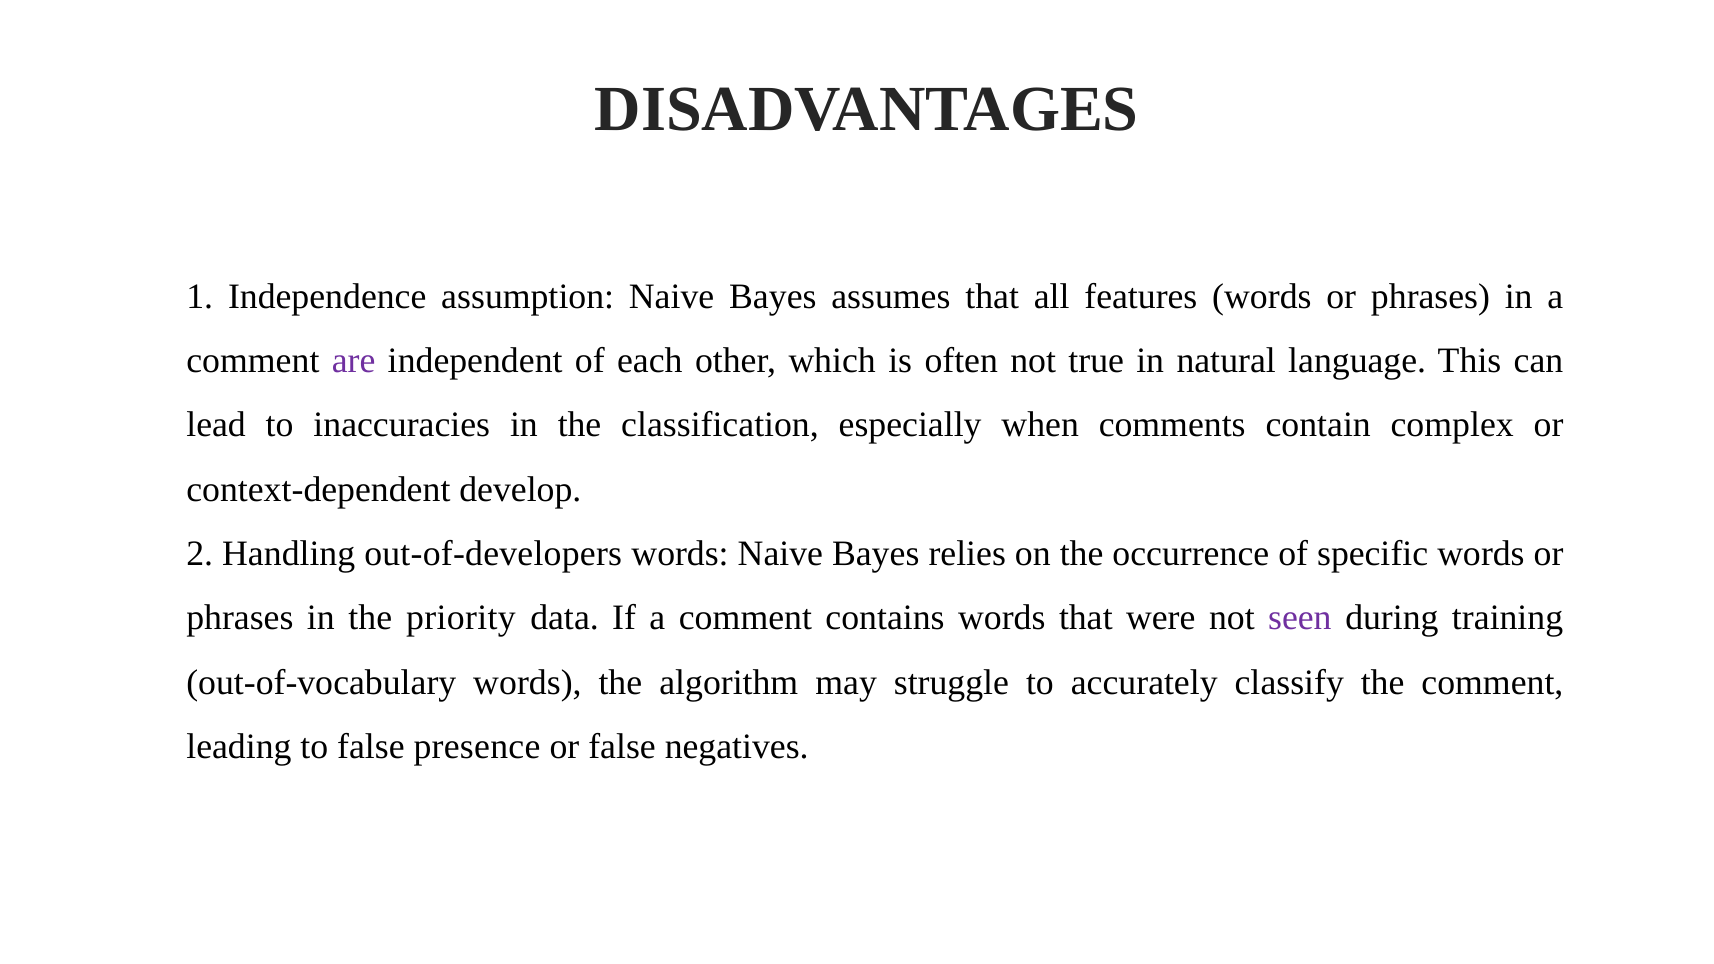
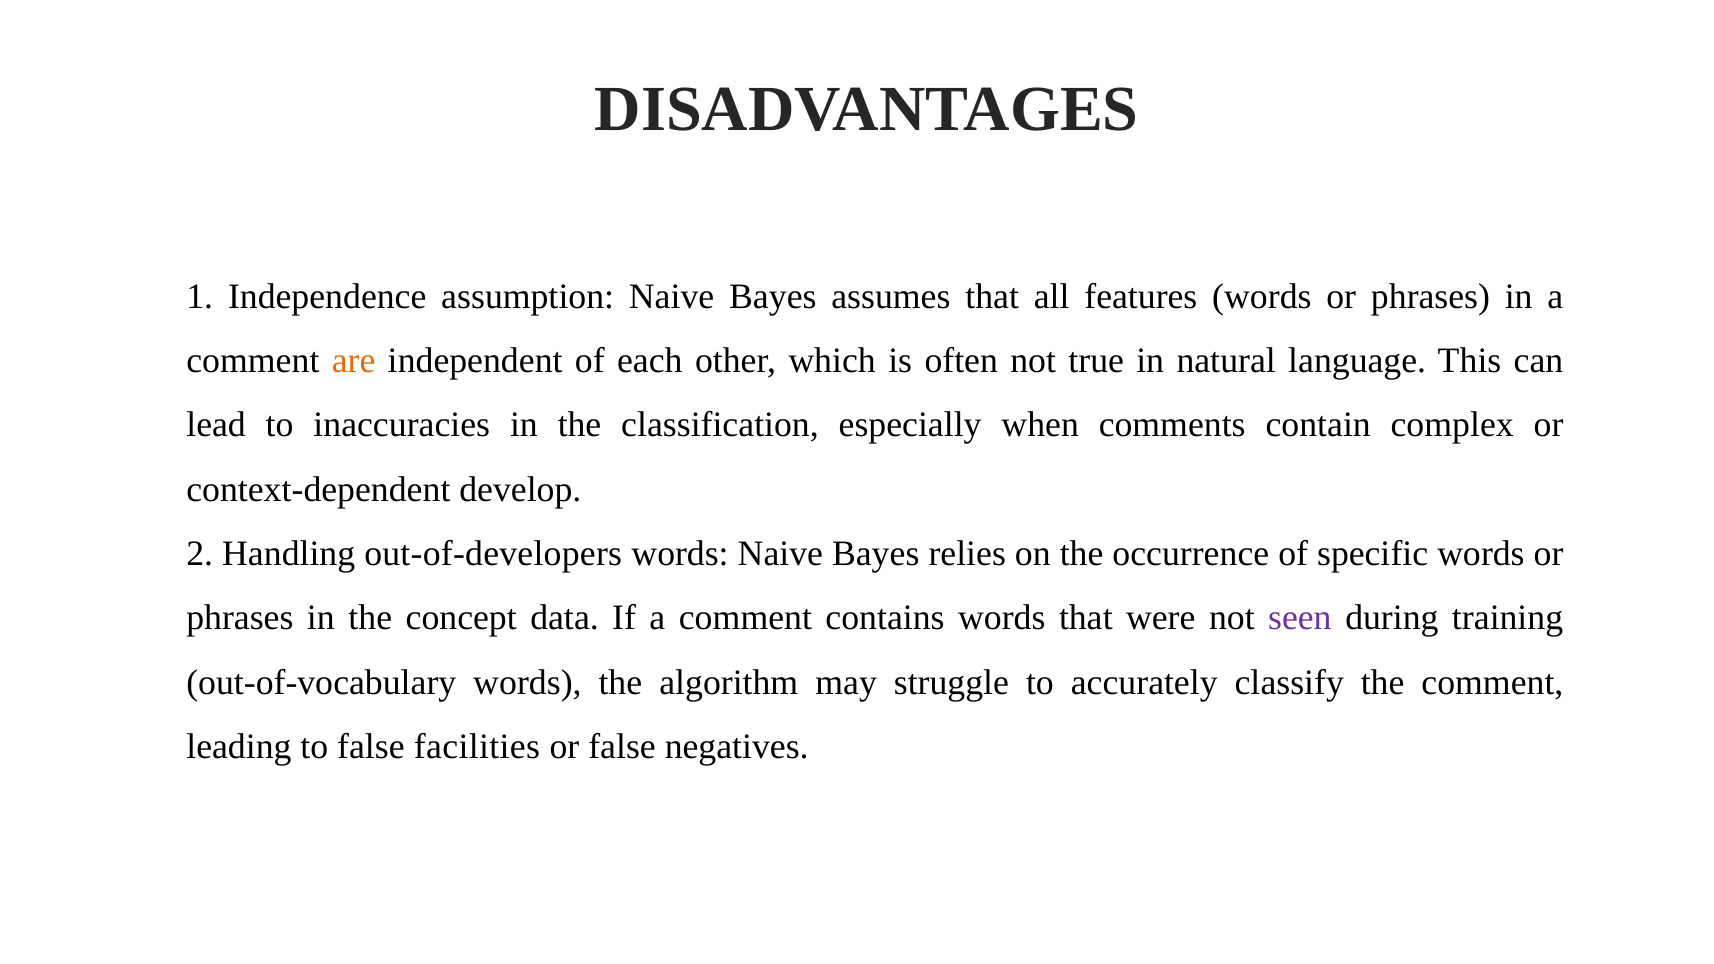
are colour: purple -> orange
priority: priority -> concept
presence: presence -> facilities
